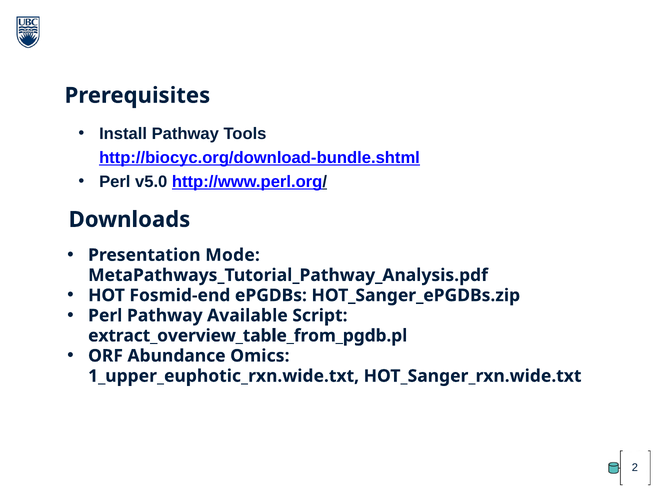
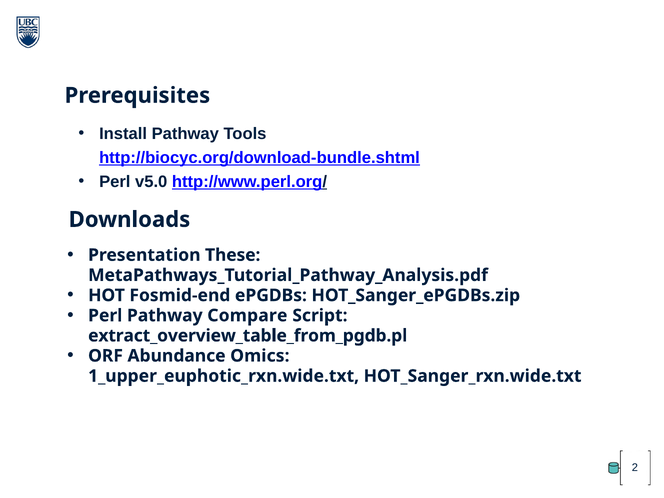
Mode: Mode -> These
Available: Available -> Compare
